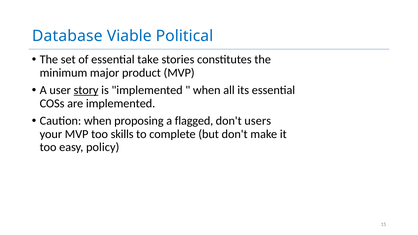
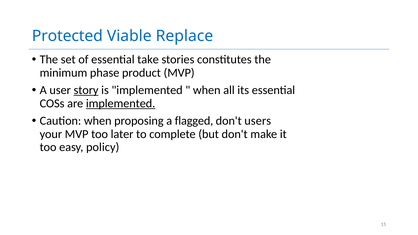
Database: Database -> Protected
Political: Political -> Replace
major: major -> phase
implemented at (121, 103) underline: none -> present
skills: skills -> later
